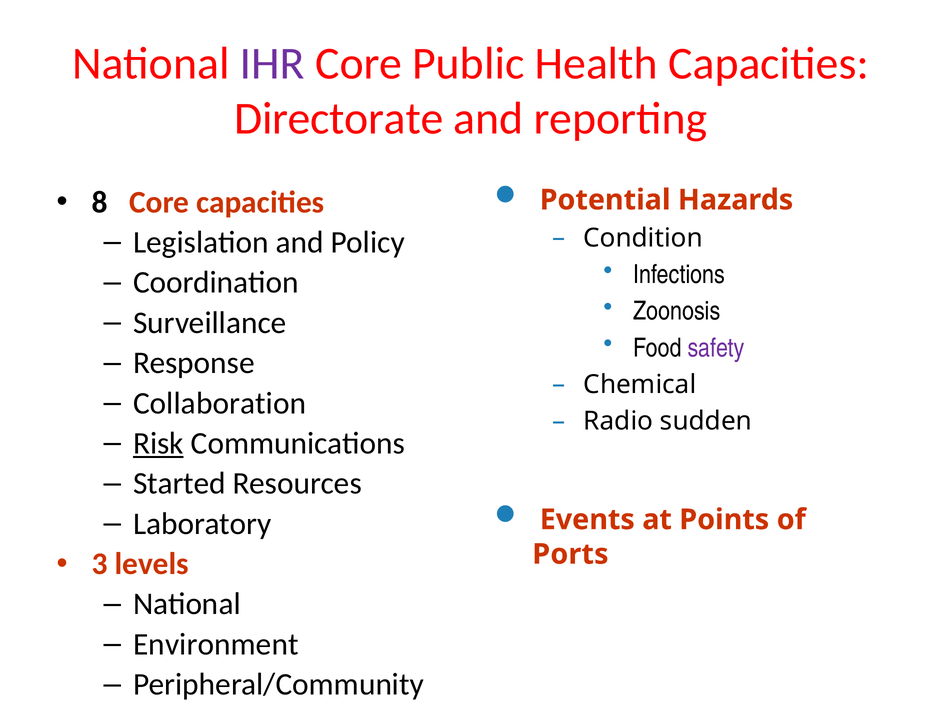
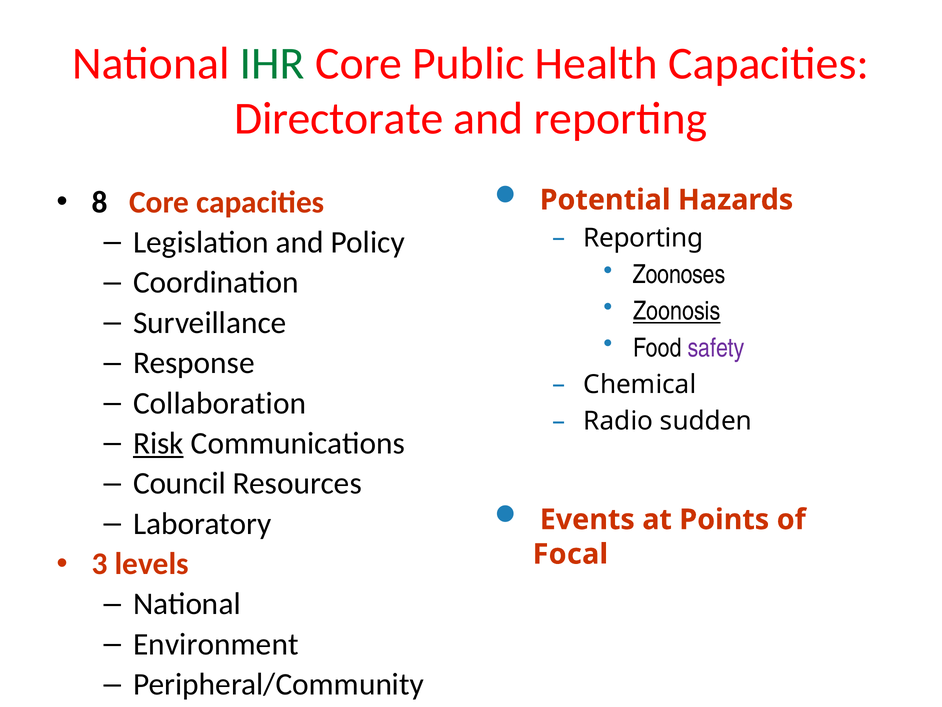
IHR colour: purple -> green
Condition at (643, 238): Condition -> Reporting
Infections: Infections -> Zoonoses
Zoonosis underline: none -> present
Started: Started -> Council
Ports: Ports -> Focal
